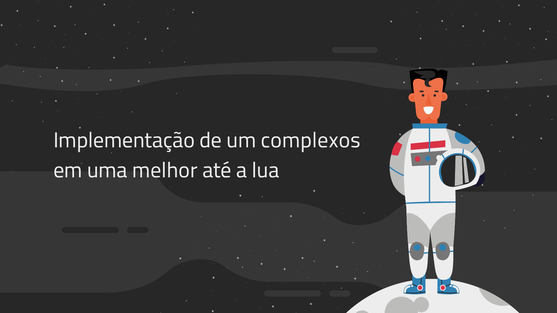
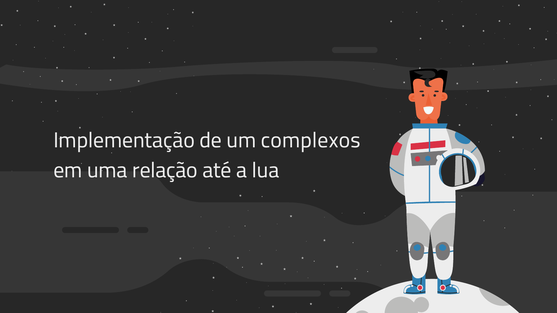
melhor: melhor -> relação
